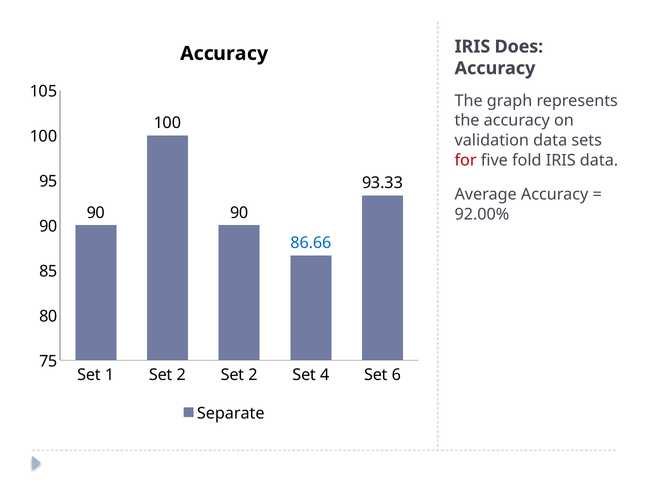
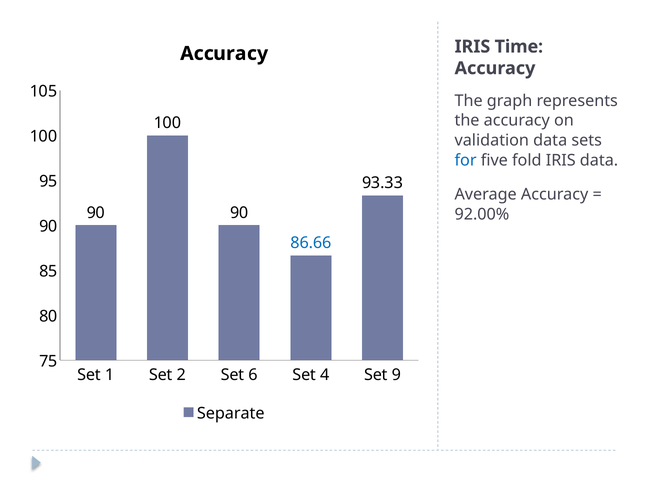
Does: Does -> Time
for colour: red -> blue
2 Set 2: 2 -> 6
6: 6 -> 9
